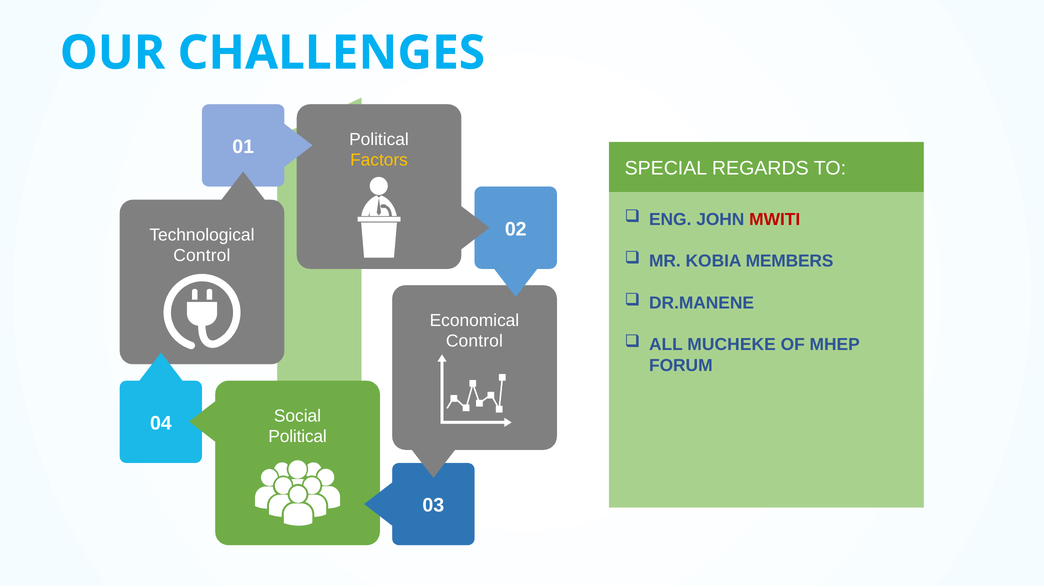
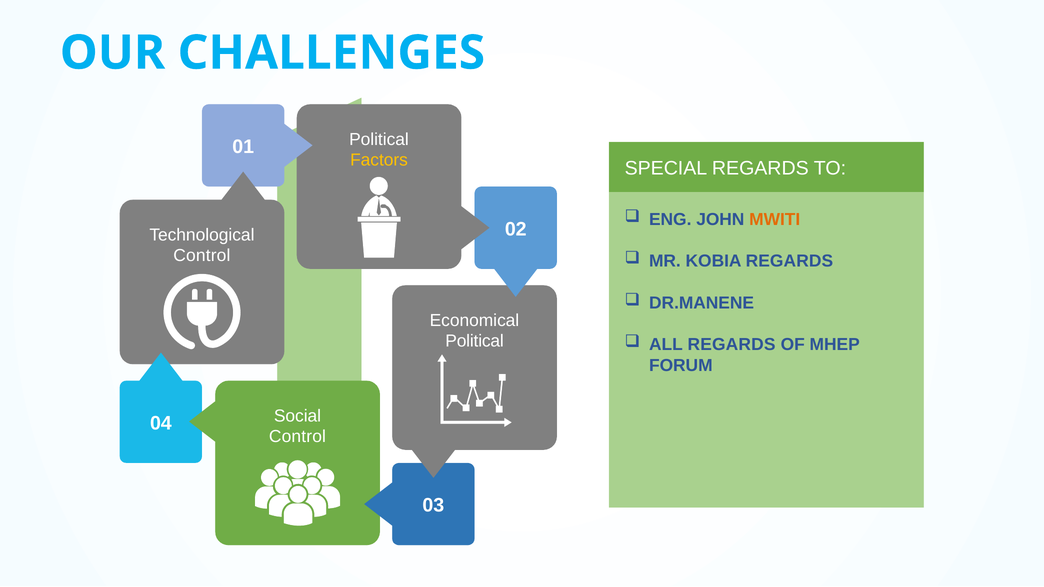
MWITI colour: red -> orange
KOBIA MEMBERS: MEMBERS -> REGARDS
Control at (474, 341): Control -> Political
ALL MUCHEKE: MUCHEKE -> REGARDS
Political at (298, 437): Political -> Control
